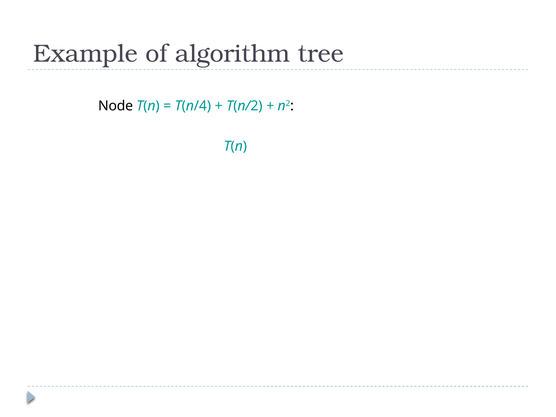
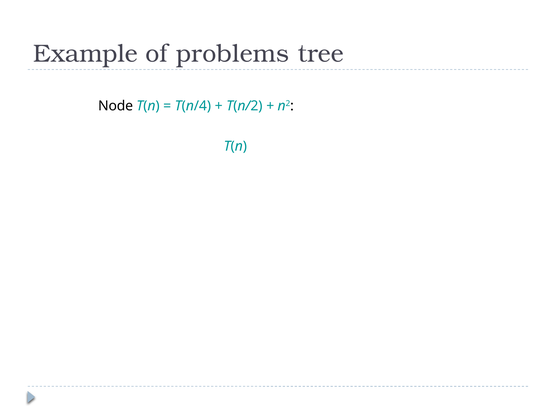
algorithm: algorithm -> problems
